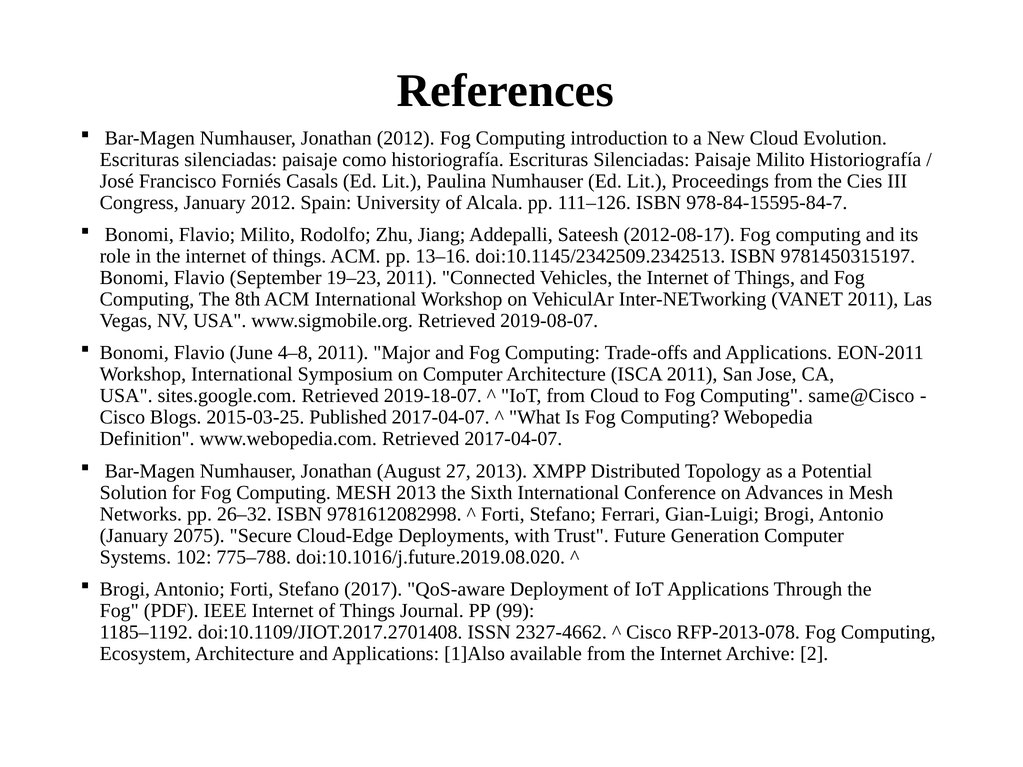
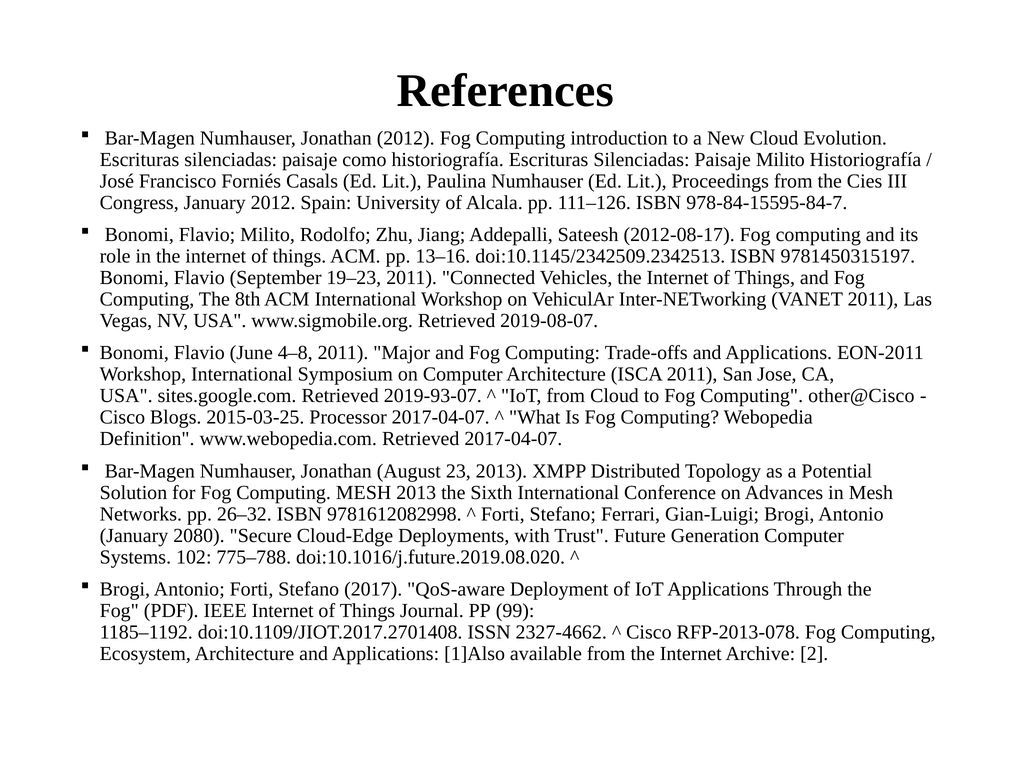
2019-18-07: 2019-18-07 -> 2019-93-07
same@Cisco: same@Cisco -> other@Cisco
Published: Published -> Processor
27: 27 -> 23
2075: 2075 -> 2080
